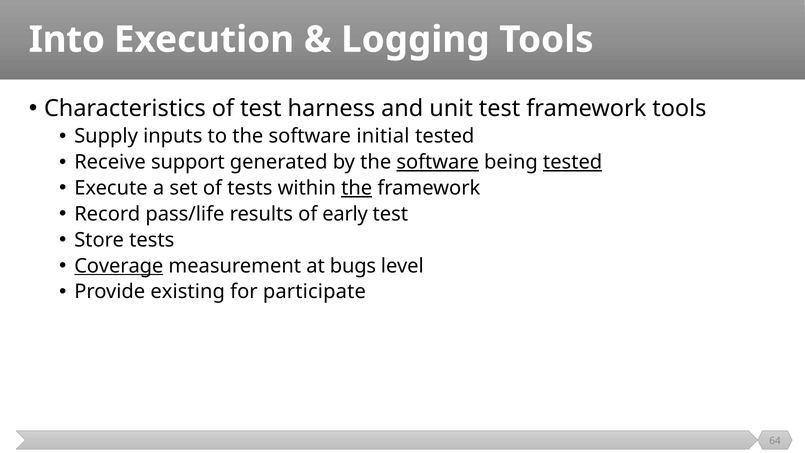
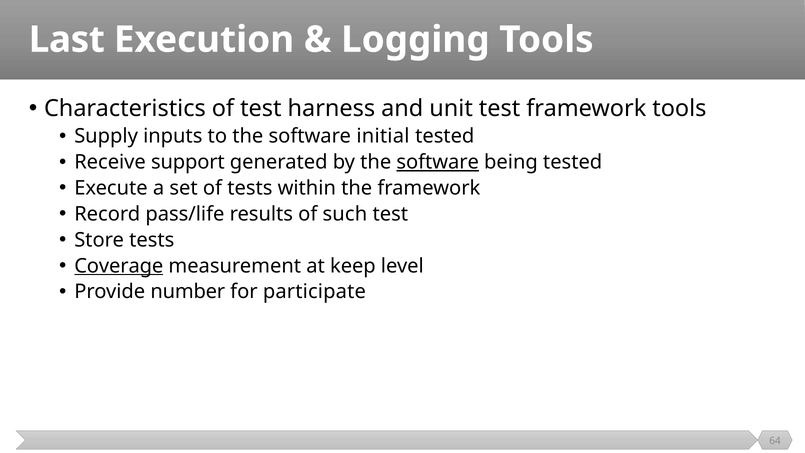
Into: Into -> Last
tested at (573, 162) underline: present -> none
the at (357, 188) underline: present -> none
early: early -> such
bugs: bugs -> keep
existing: existing -> number
